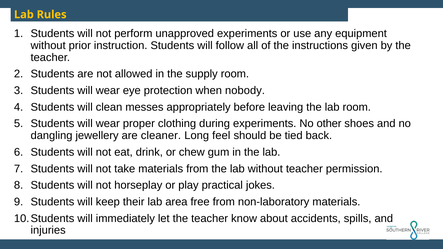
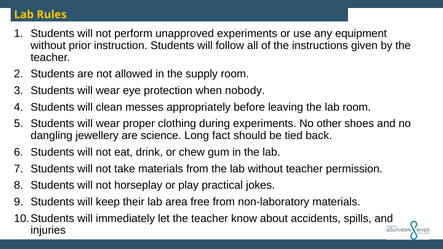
cleaner: cleaner -> science
feel: feel -> fact
